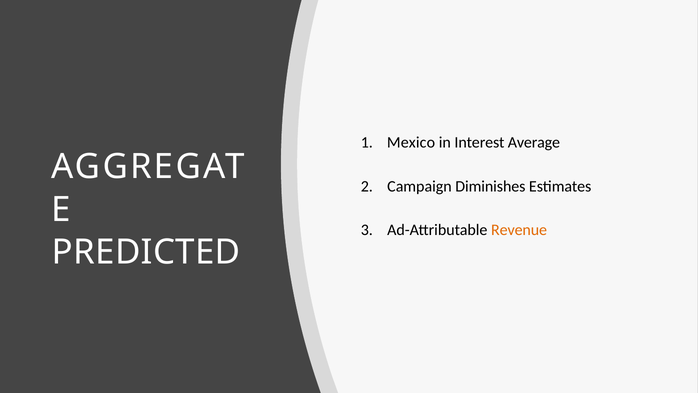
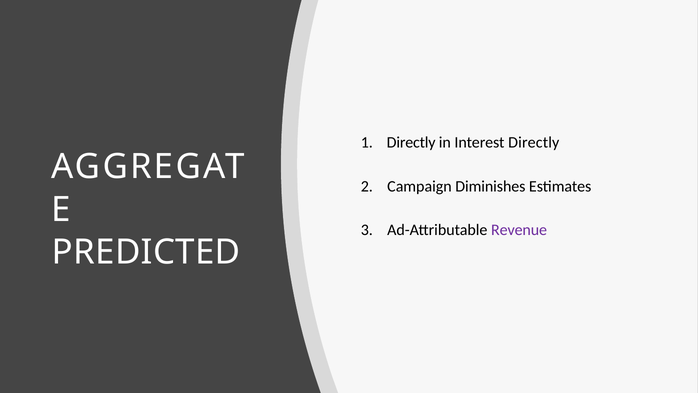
Mexico at (411, 142): Mexico -> Directly
Interest Average: Average -> Directly
Revenue colour: orange -> purple
